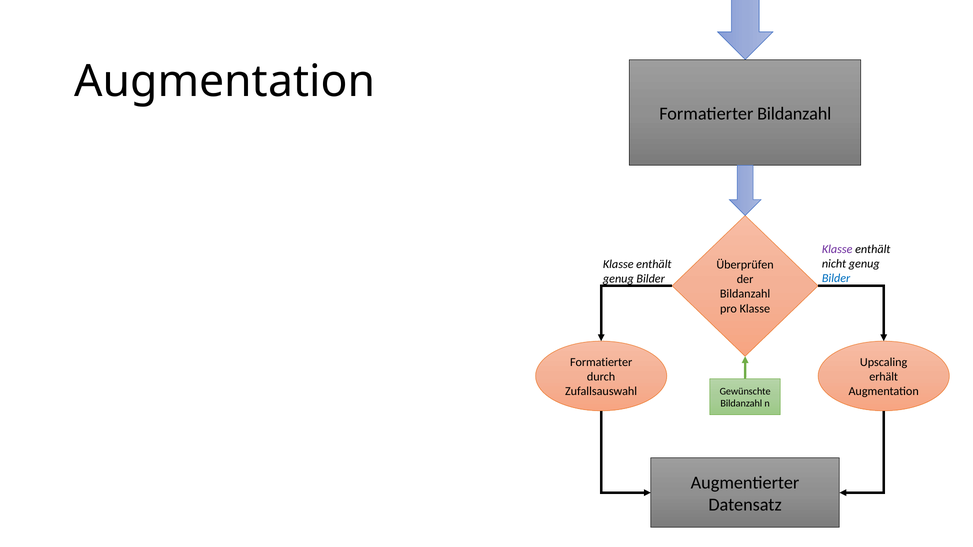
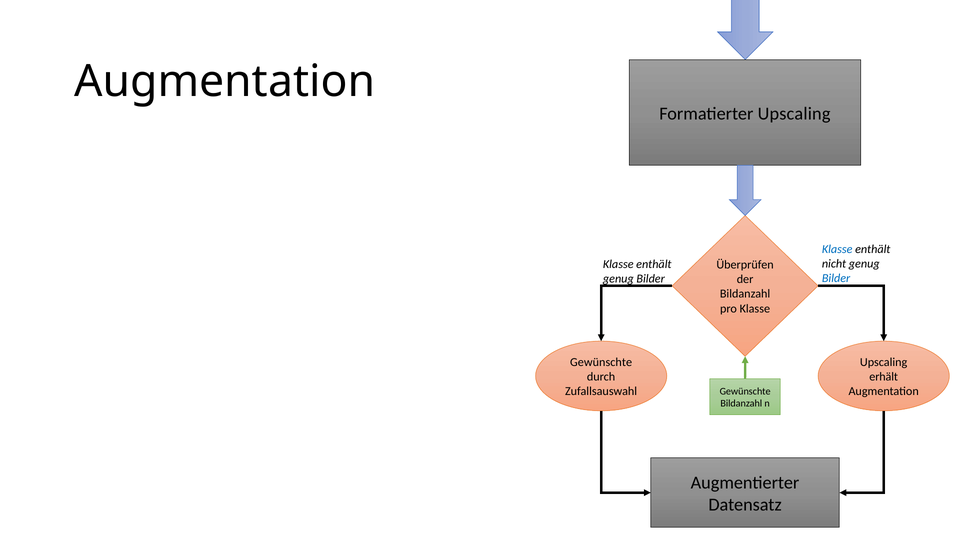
Formatierter Bildanzahl: Bildanzahl -> Upscaling
Klasse at (837, 249) colour: purple -> blue
Formatierter at (601, 362): Formatierter -> Gewünschte
